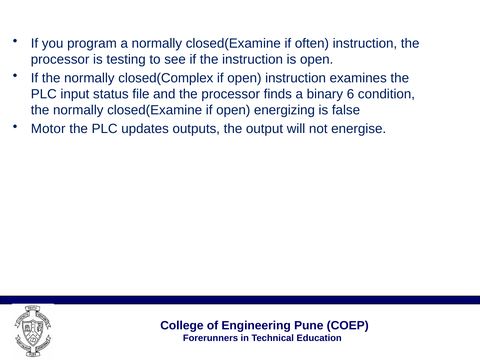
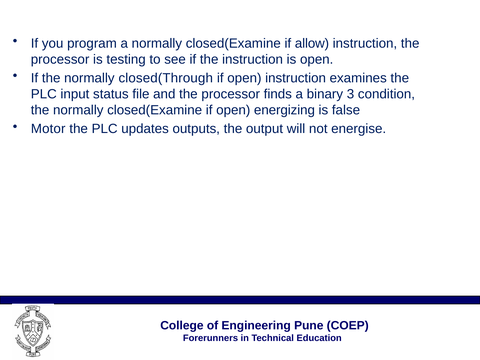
often: often -> allow
closed(Complex: closed(Complex -> closed(Through
6: 6 -> 3
